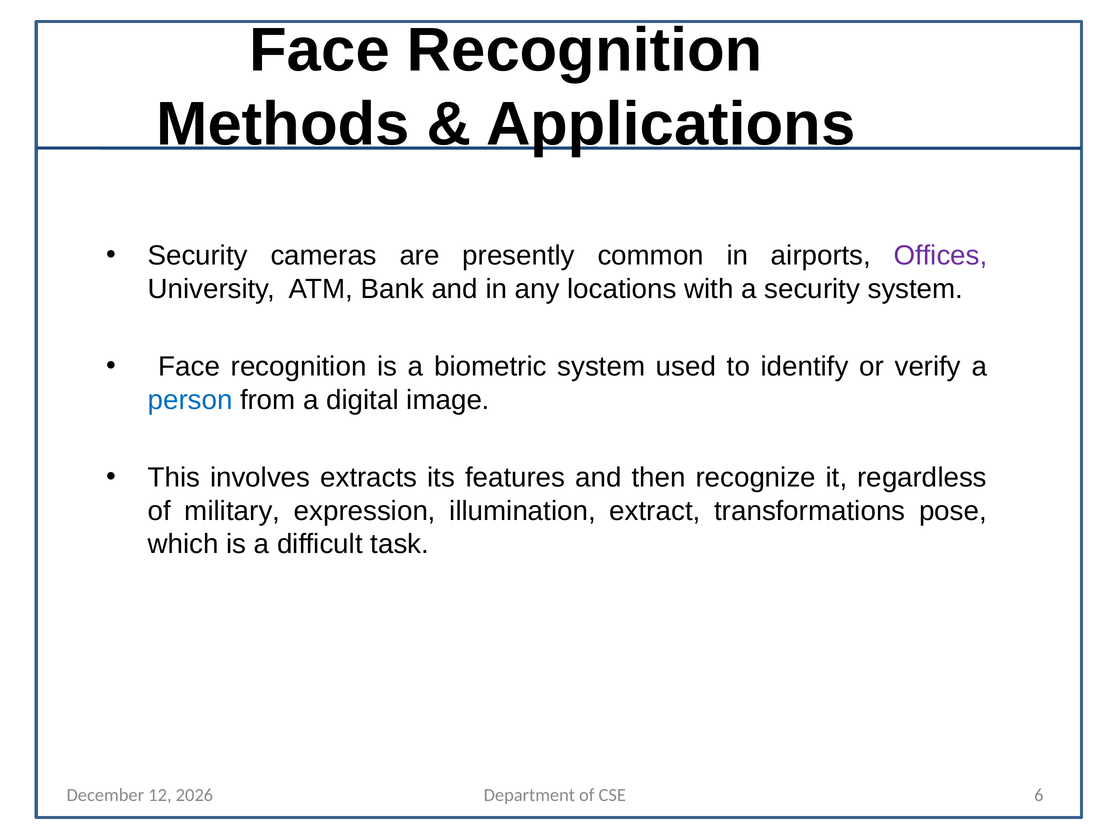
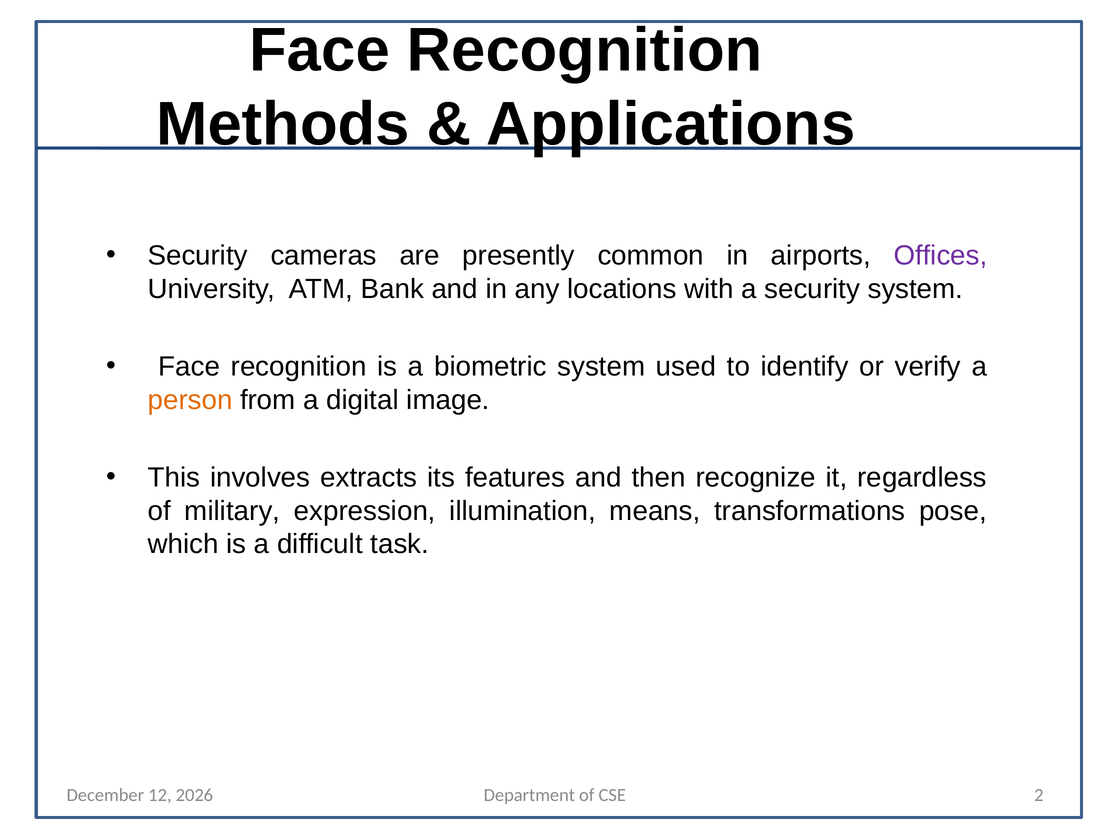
person colour: blue -> orange
extract: extract -> means
6: 6 -> 2
